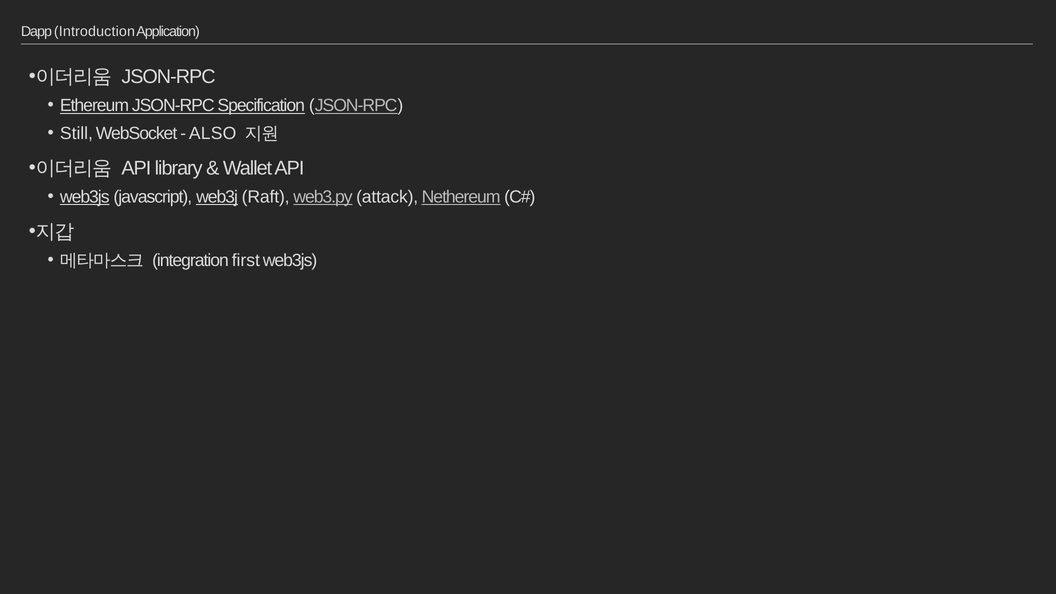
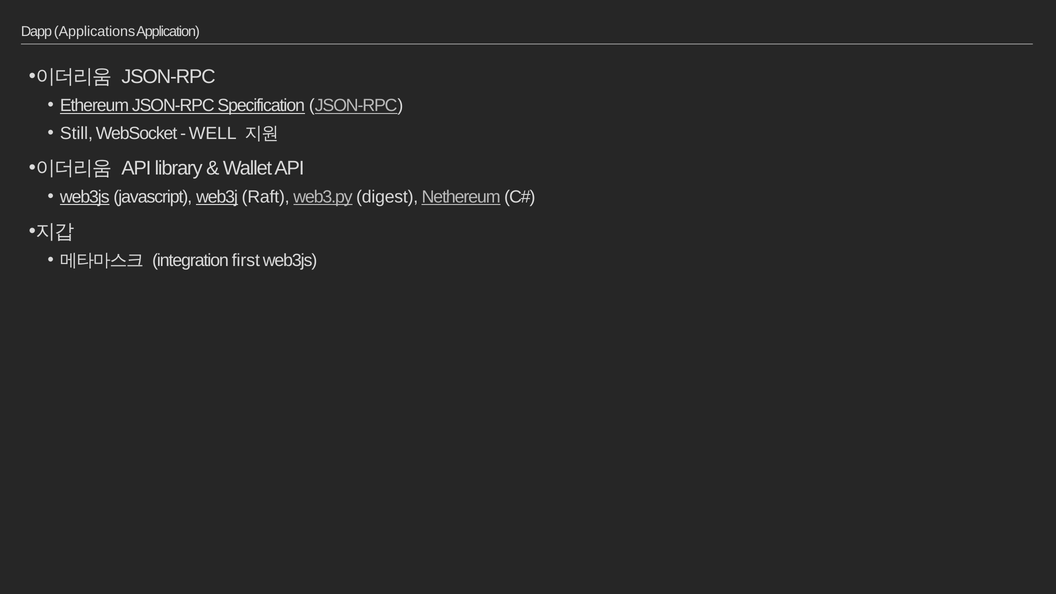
Introduction: Introduction -> Applications
ALSO: ALSO -> WELL
attack: attack -> digest
